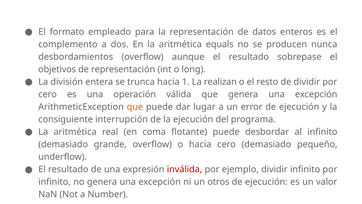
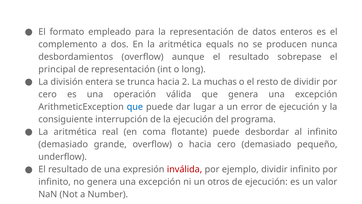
objetivos: objetivos -> principal
1: 1 -> 2
realizan: realizan -> muchas
que at (135, 107) colour: orange -> blue
